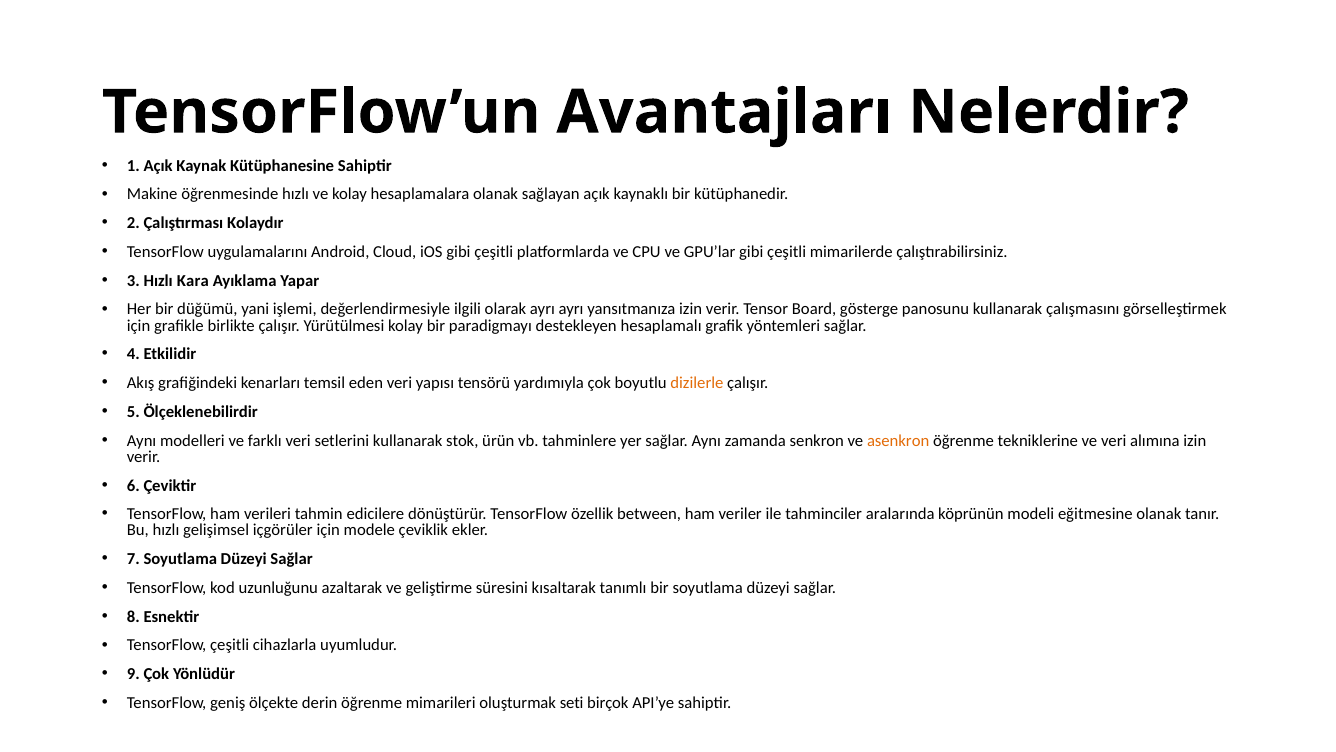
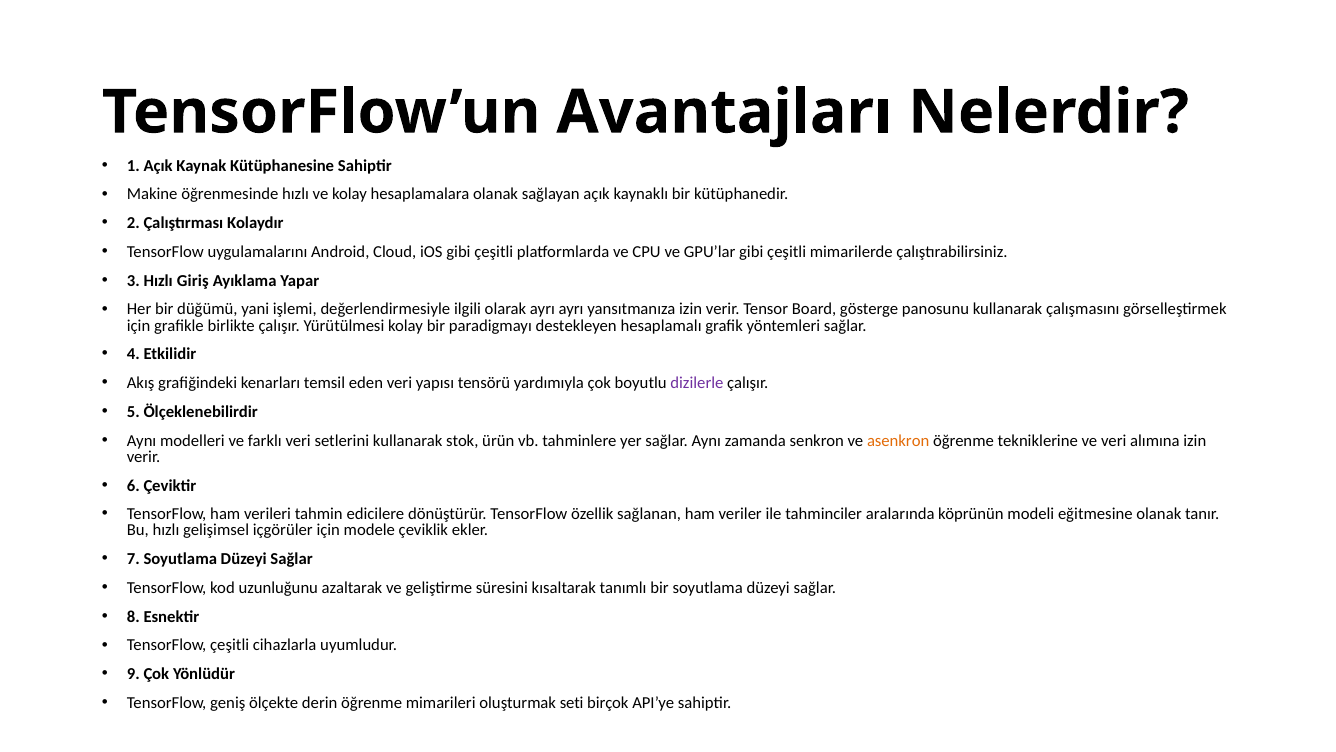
Kara: Kara -> Giriş
dizilerle colour: orange -> purple
between: between -> sağlanan
